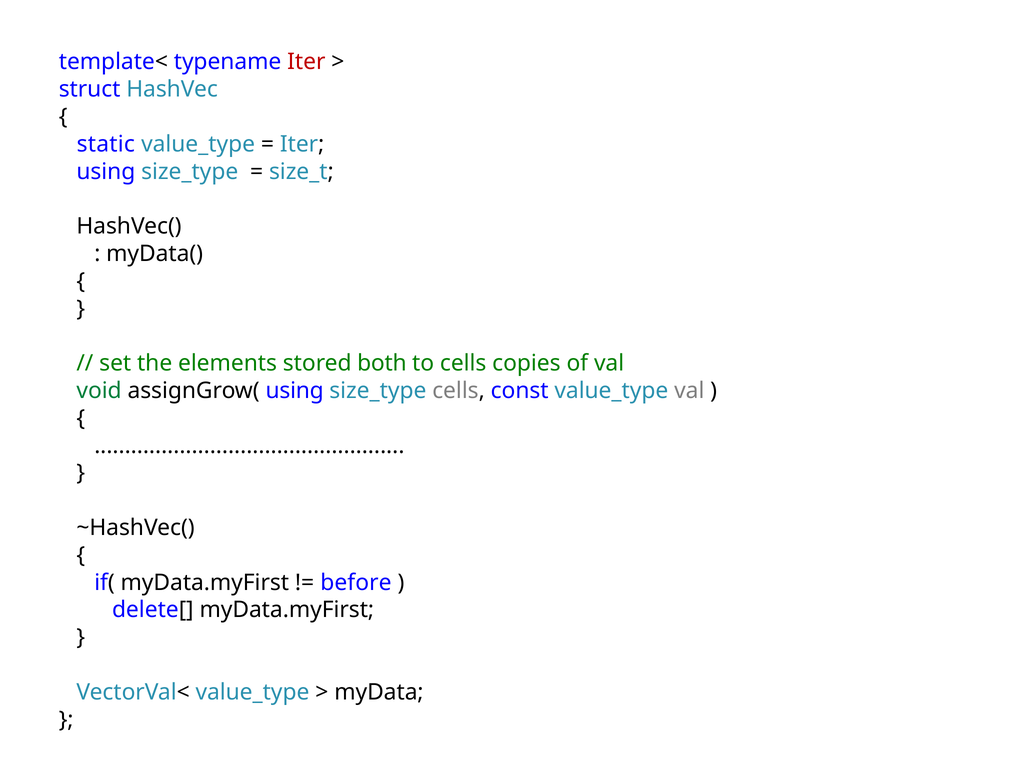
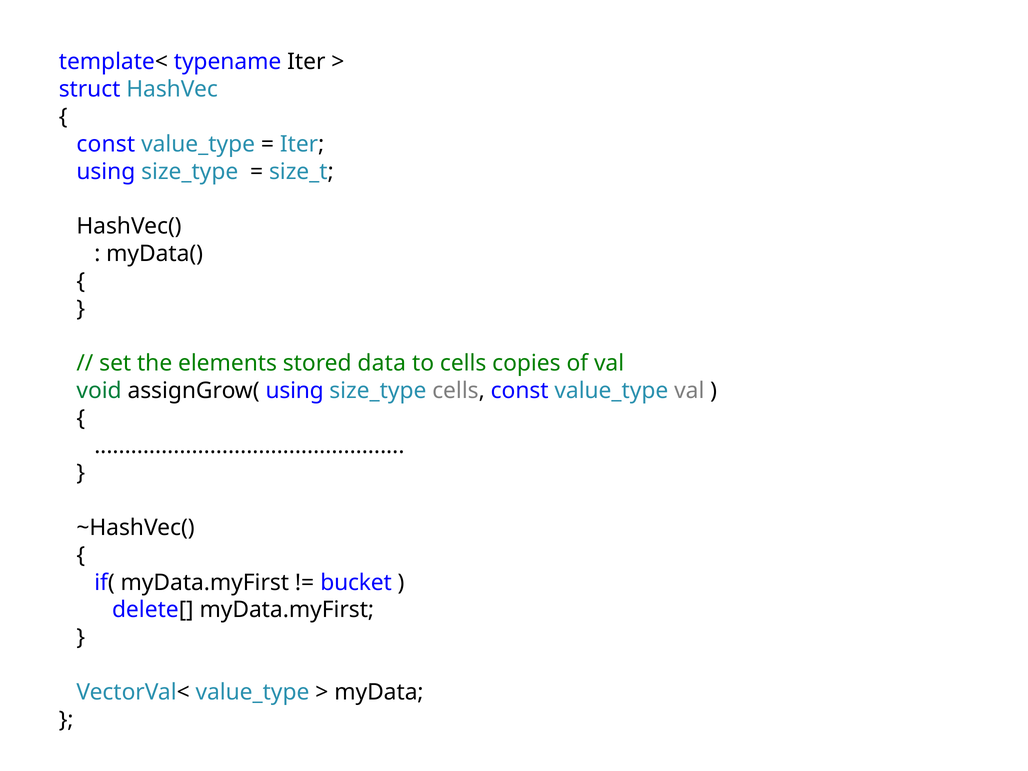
Iter at (306, 62) colour: red -> black
static at (106, 144): static -> const
both: both -> data
before: before -> bucket
